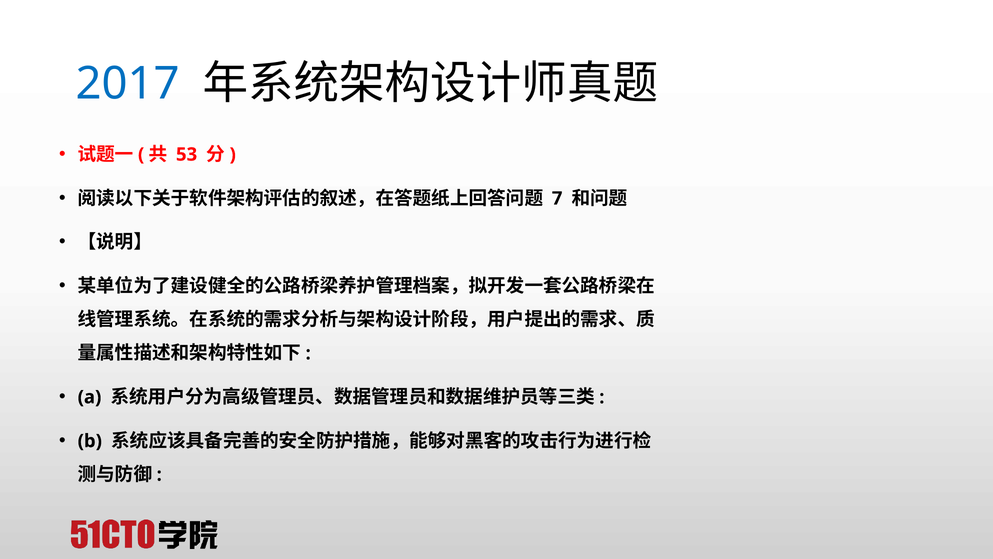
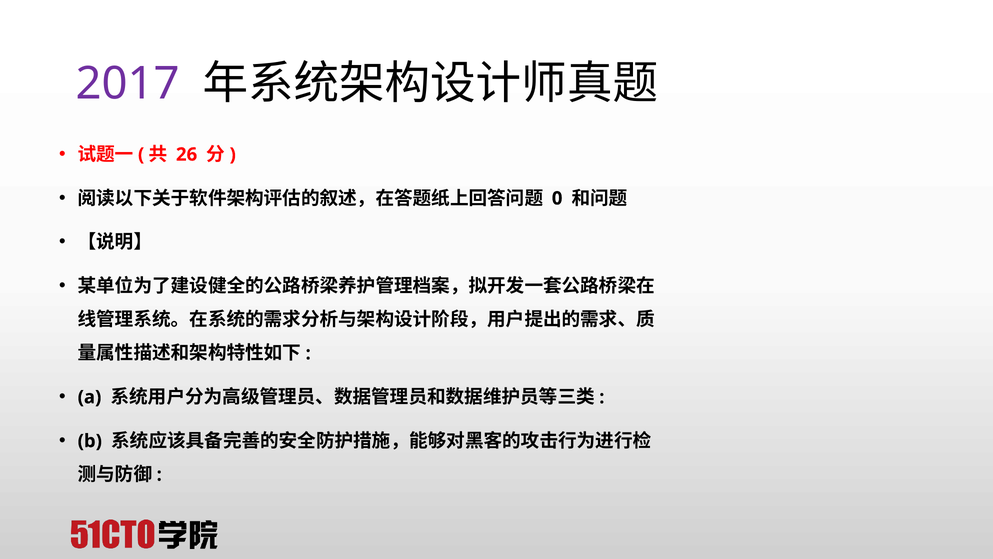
2017 colour: blue -> purple
53: 53 -> 26
7: 7 -> 0
